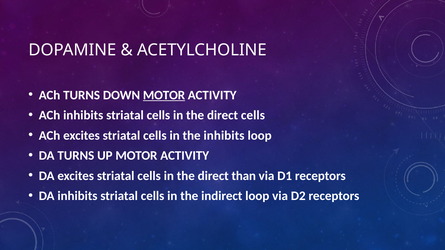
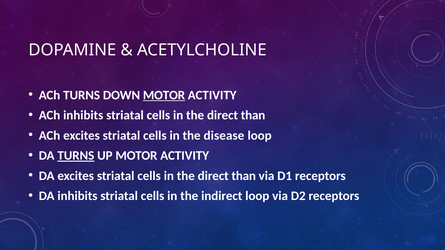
cells at (253, 115): cells -> than
the inhibits: inhibits -> disease
TURNS at (76, 156) underline: none -> present
